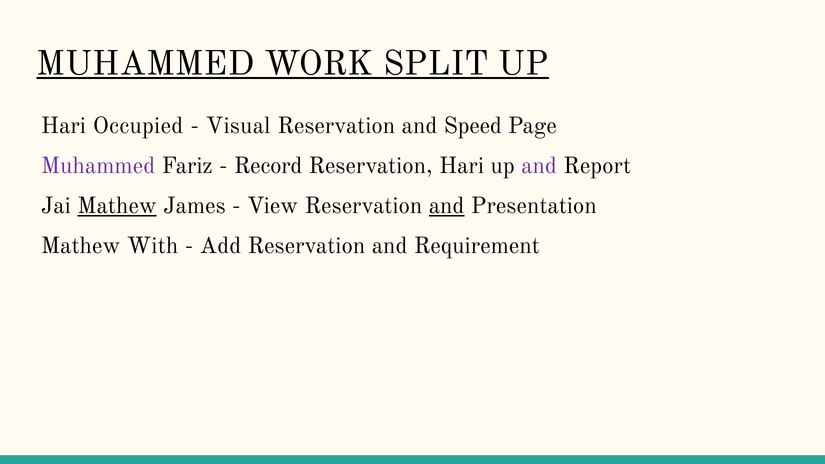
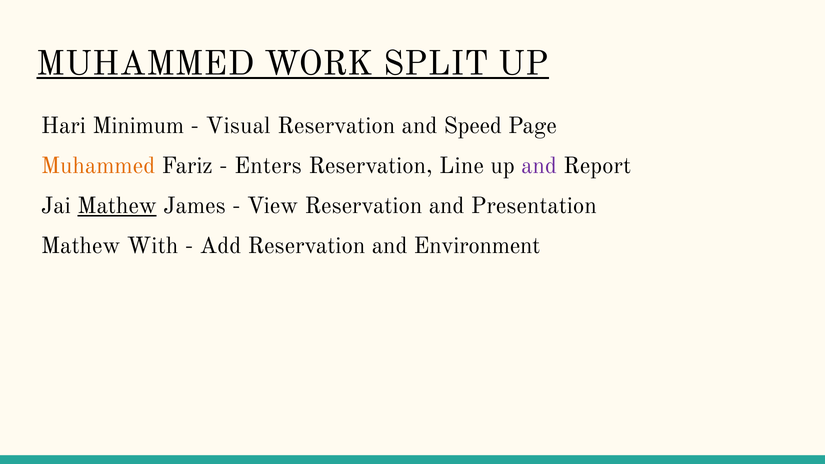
Occupied: Occupied -> Minimum
Muhammed at (98, 166) colour: purple -> orange
Record: Record -> Enters
Reservation Hari: Hari -> Line
and at (447, 206) underline: present -> none
Requirement: Requirement -> Environment
